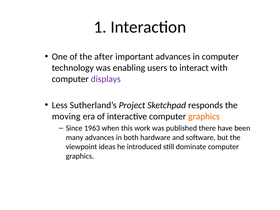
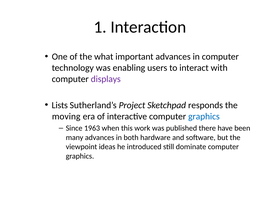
after: after -> what
Less: Less -> Lists
graphics at (204, 116) colour: orange -> blue
